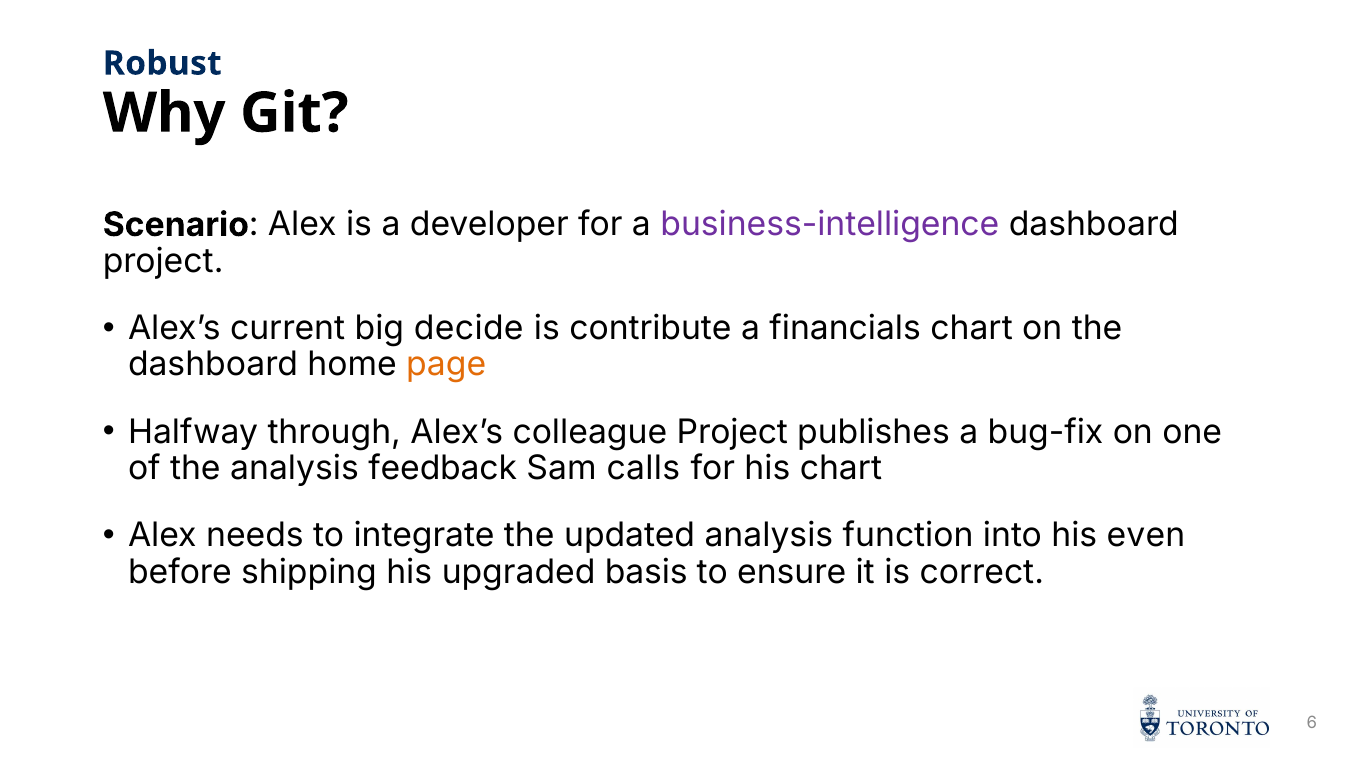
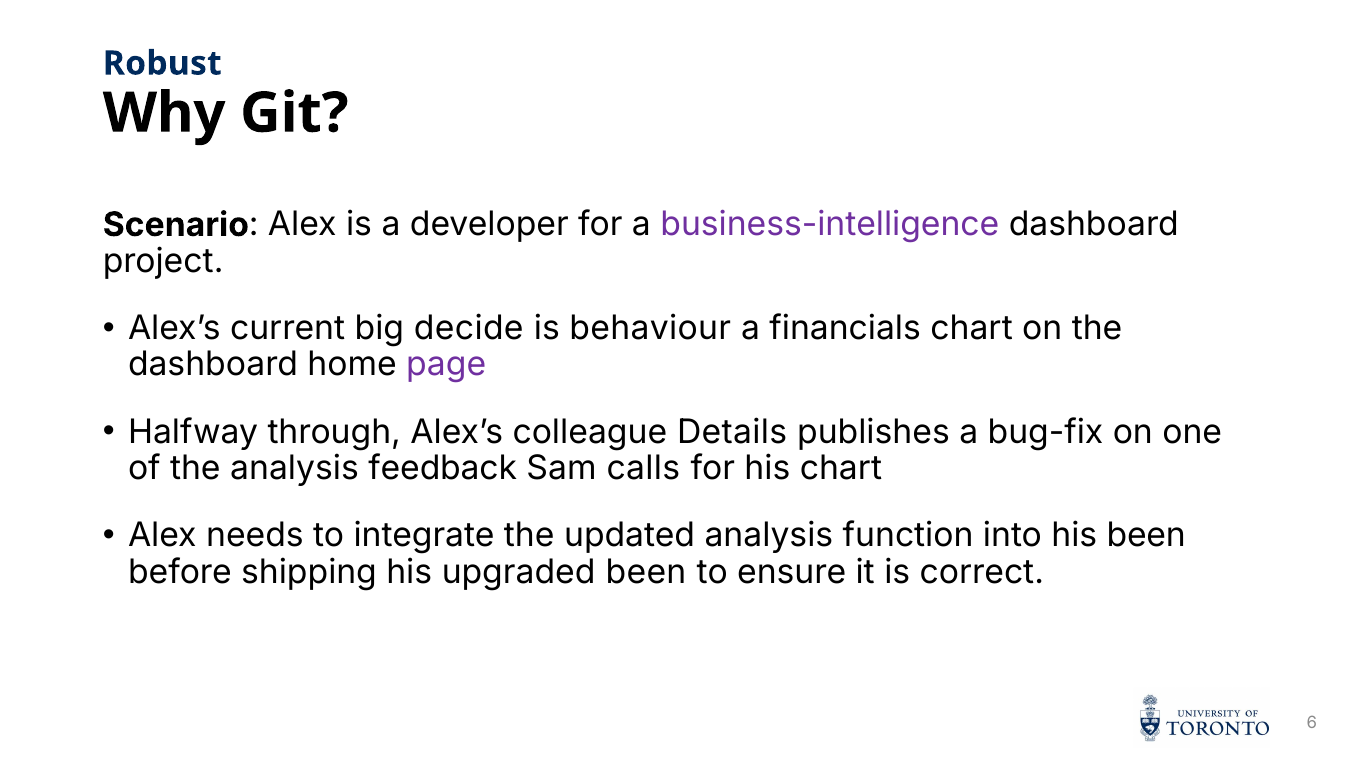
contribute: contribute -> behaviour
page colour: orange -> purple
colleague Project: Project -> Details
his even: even -> been
upgraded basis: basis -> been
